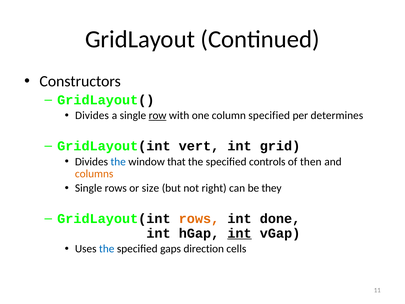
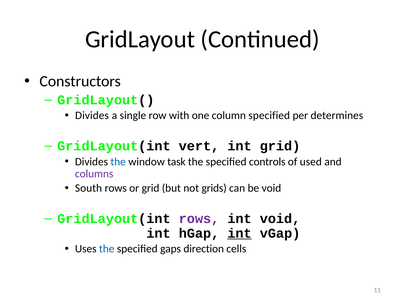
row underline: present -> none
that: that -> task
then: then -> used
columns colour: orange -> purple
Single at (89, 188): Single -> South
or size: size -> grid
right: right -> grids
be they: they -> void
rows at (199, 219) colour: orange -> purple
int done: done -> void
